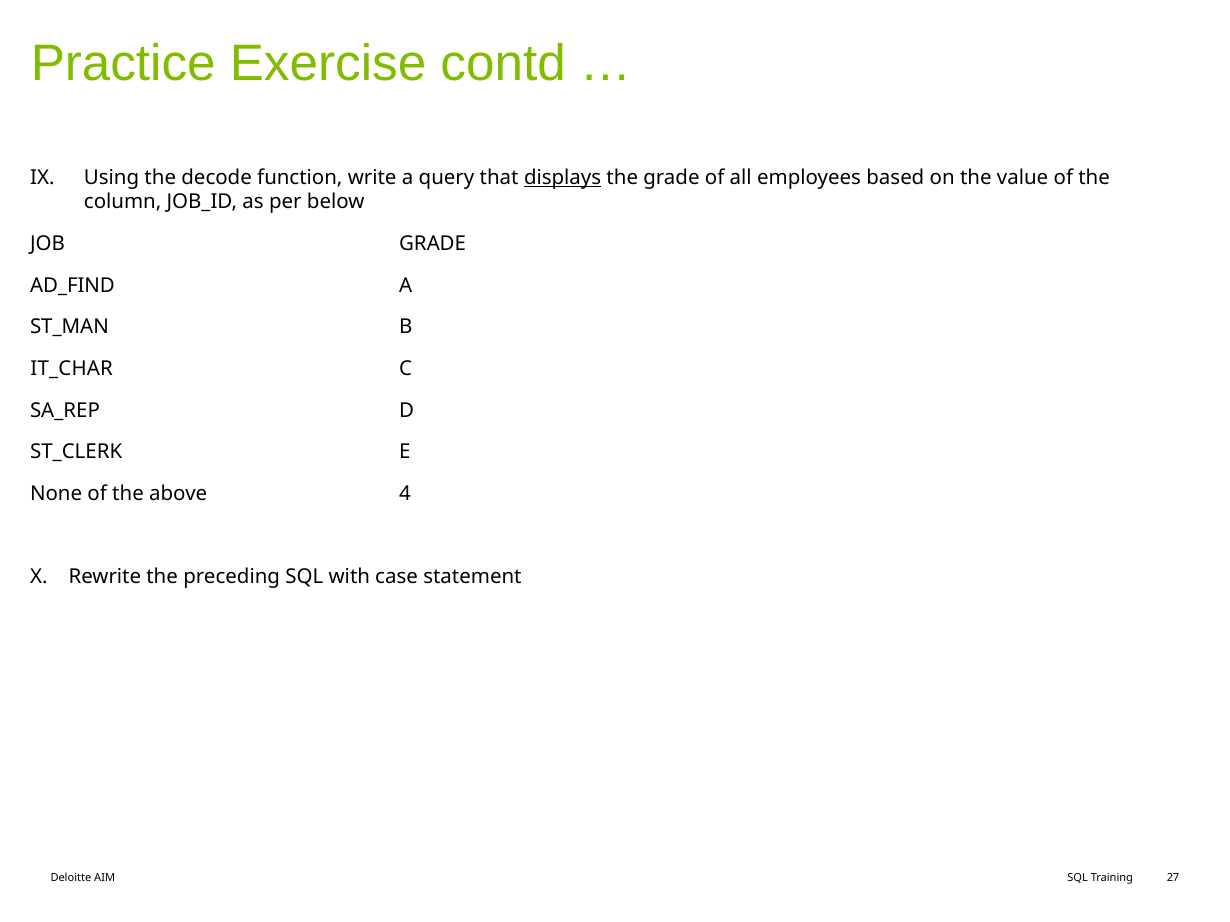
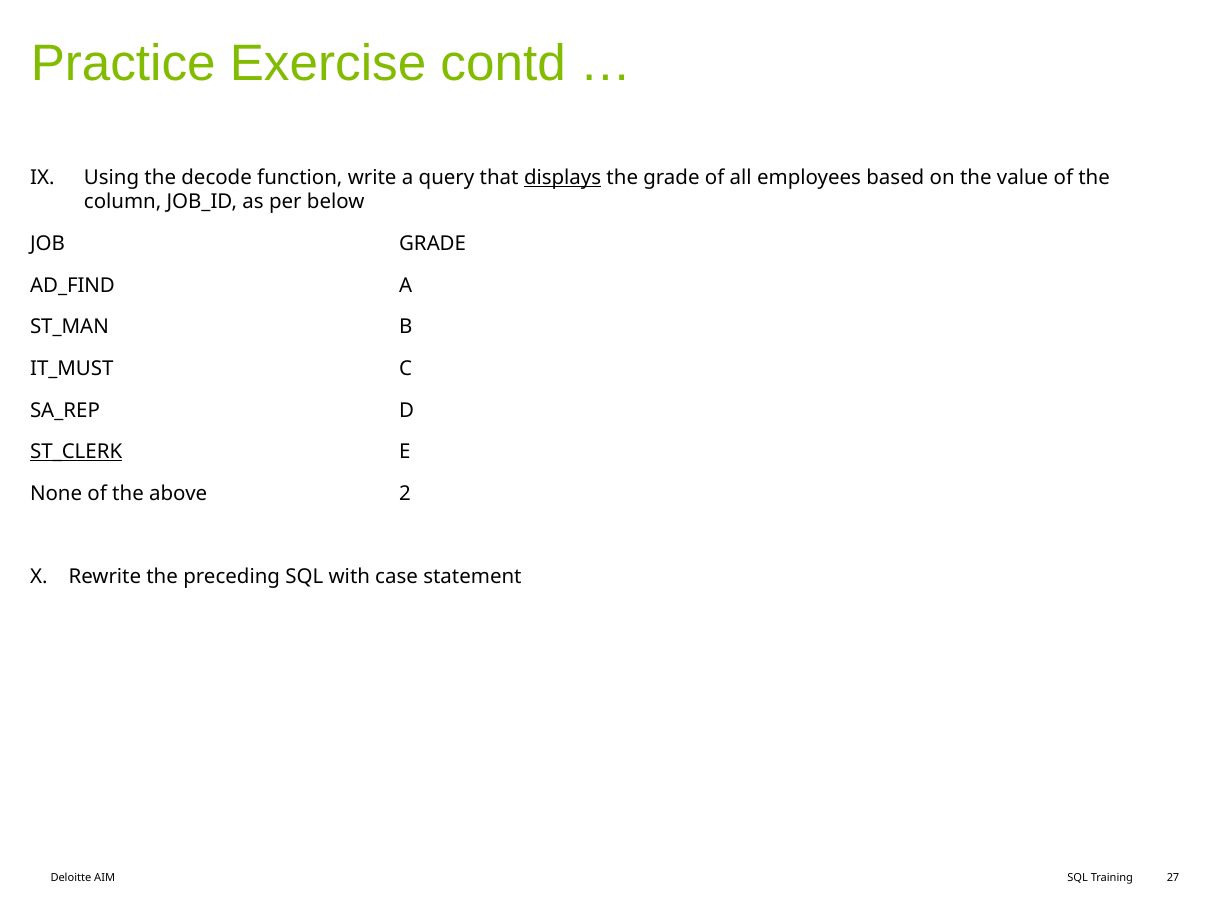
IT_CHAR: IT_CHAR -> IT_MUST
ST_CLERK underline: none -> present
4: 4 -> 2
